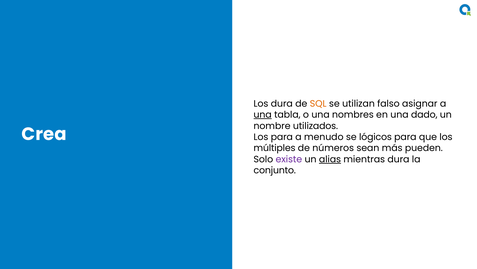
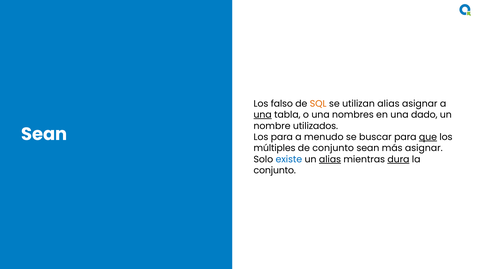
Los dura: dura -> falso
utilizan falso: falso -> alias
Crea at (44, 134): Crea -> Sean
lógicos: lógicos -> buscar
que underline: none -> present
de números: números -> conjunto
más pueden: pueden -> asignar
existe colour: purple -> blue
dura at (398, 159) underline: none -> present
